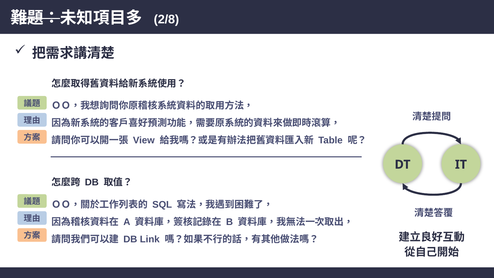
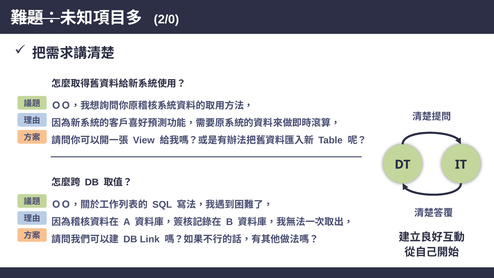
2/8: 2/8 -> 2/0
